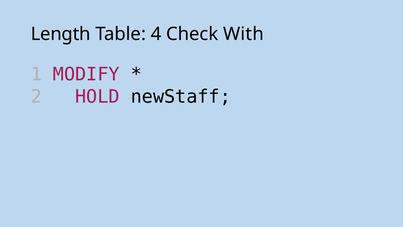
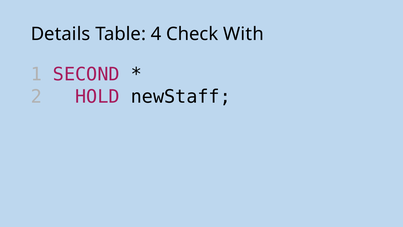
Length: Length -> Details
MODIFY: MODIFY -> SECOND
